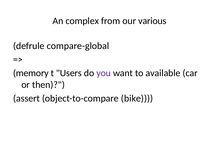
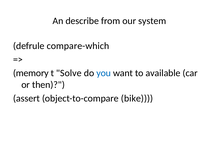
complex: complex -> describe
various: various -> system
compare-global: compare-global -> compare-which
Users: Users -> Solve
you colour: purple -> blue
